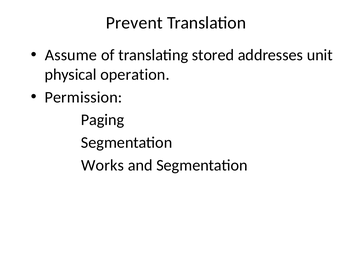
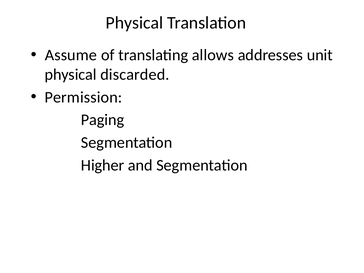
Prevent at (134, 23): Prevent -> Physical
stored: stored -> allows
operation: operation -> discarded
Works: Works -> Higher
